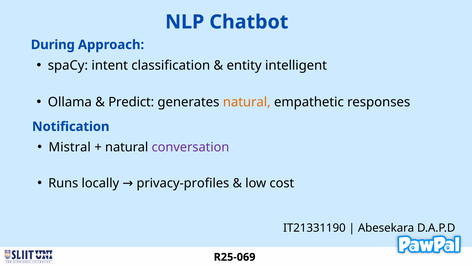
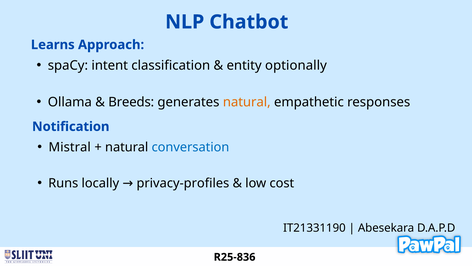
During: During -> Learns
intelligent: intelligent -> optionally
Predict: Predict -> Breeds
conversation colour: purple -> blue
R25-069: R25-069 -> R25-836
